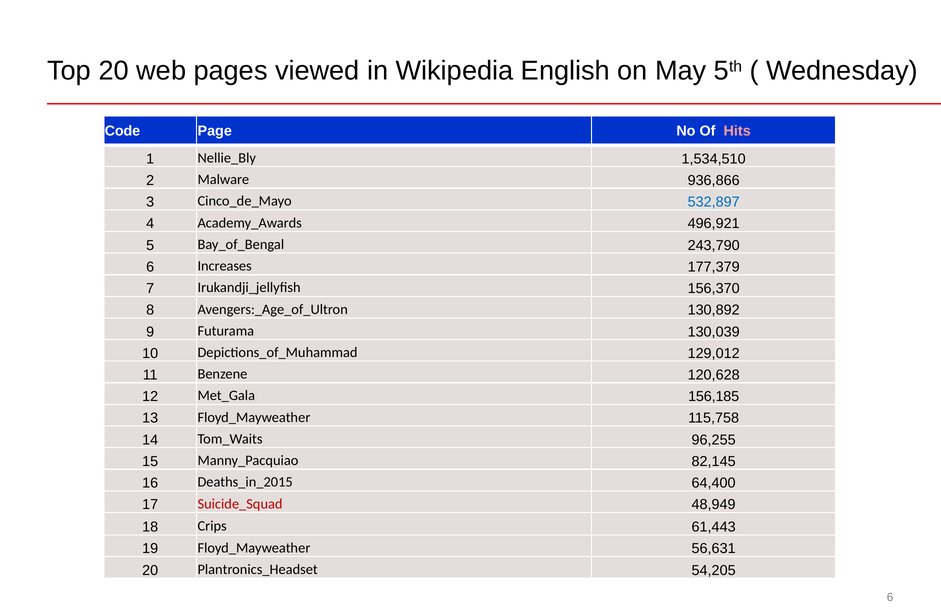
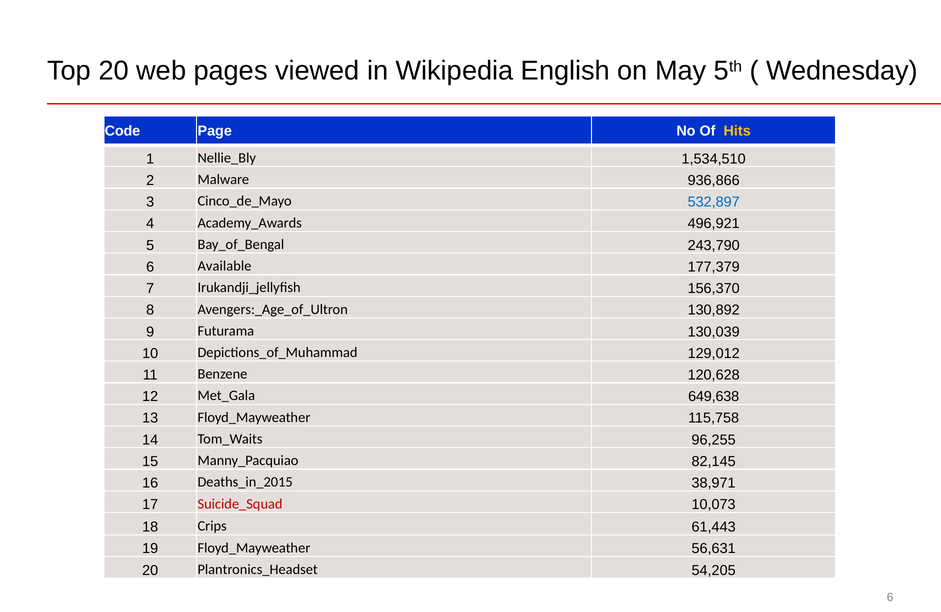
Hits colour: pink -> yellow
Increases: Increases -> Available
156,185: 156,185 -> 649,638
64,400: 64,400 -> 38,971
48,949: 48,949 -> 10,073
